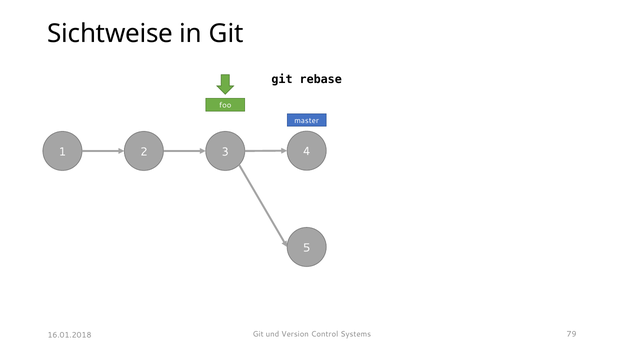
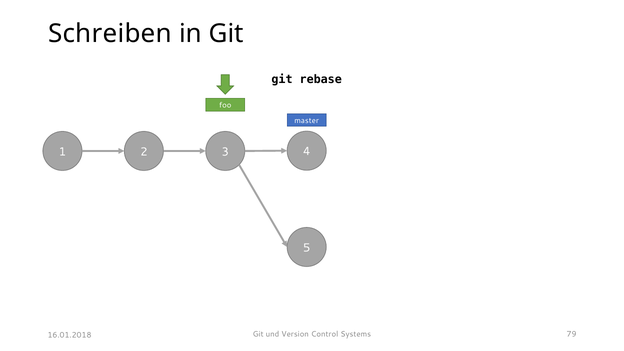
Sichtweise: Sichtweise -> Schreiben
